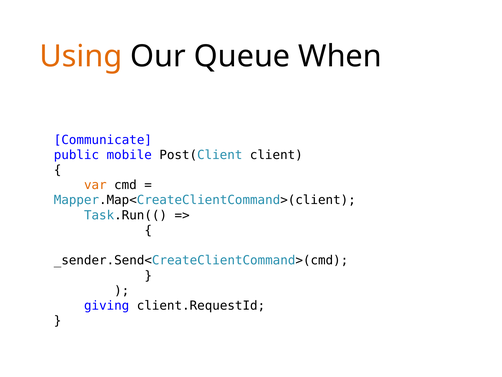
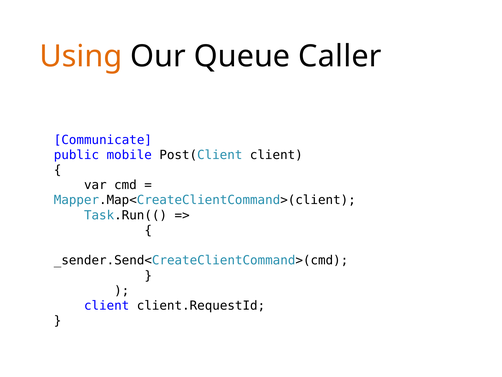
When: When -> Caller
var colour: orange -> black
giving at (107, 305): giving -> client
